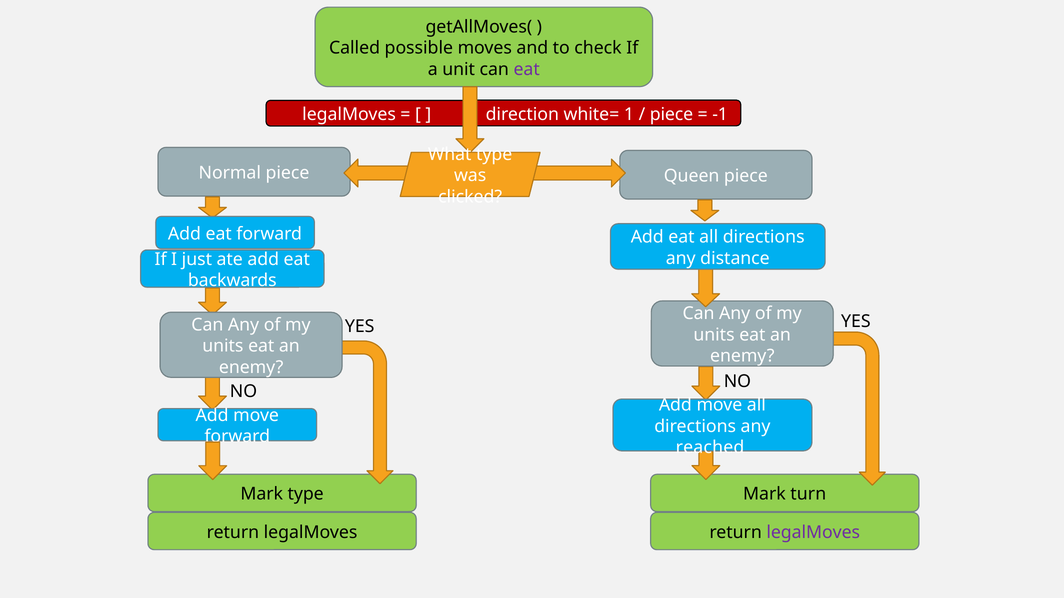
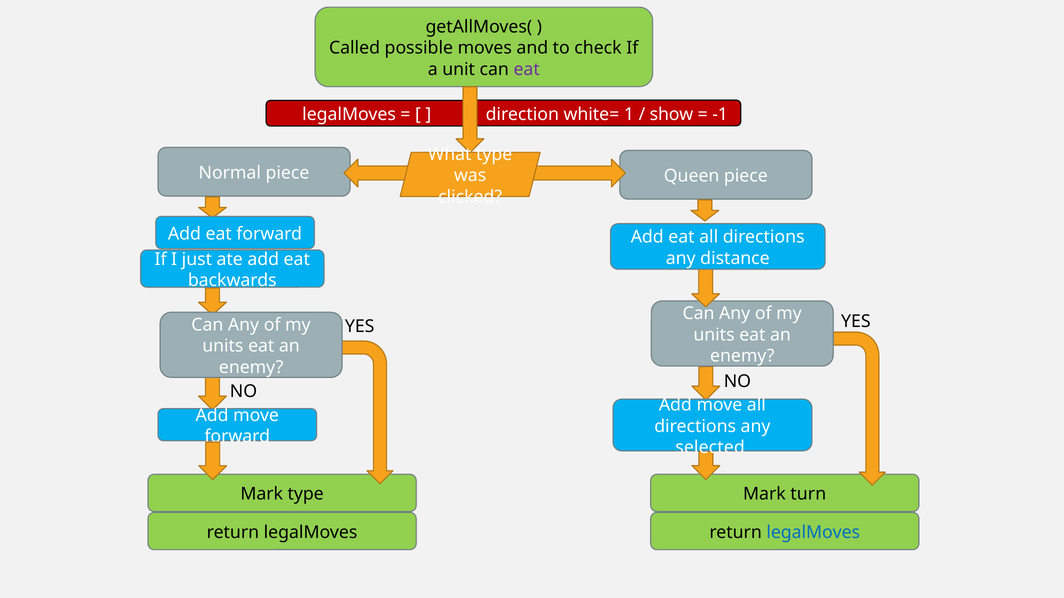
piece at (671, 114): piece -> show
reached: reached -> selected
legalMoves at (813, 533) colour: purple -> blue
